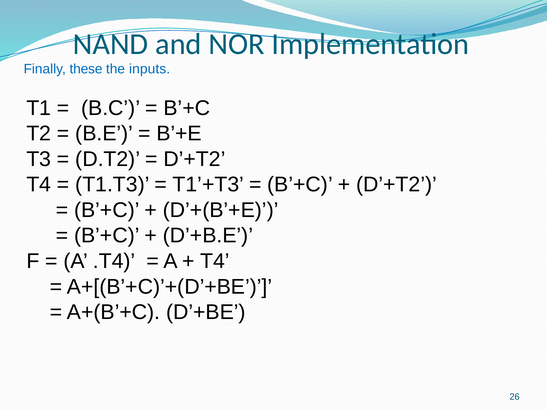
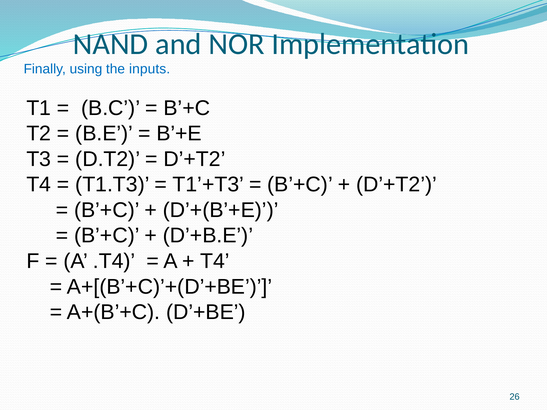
these: these -> using
